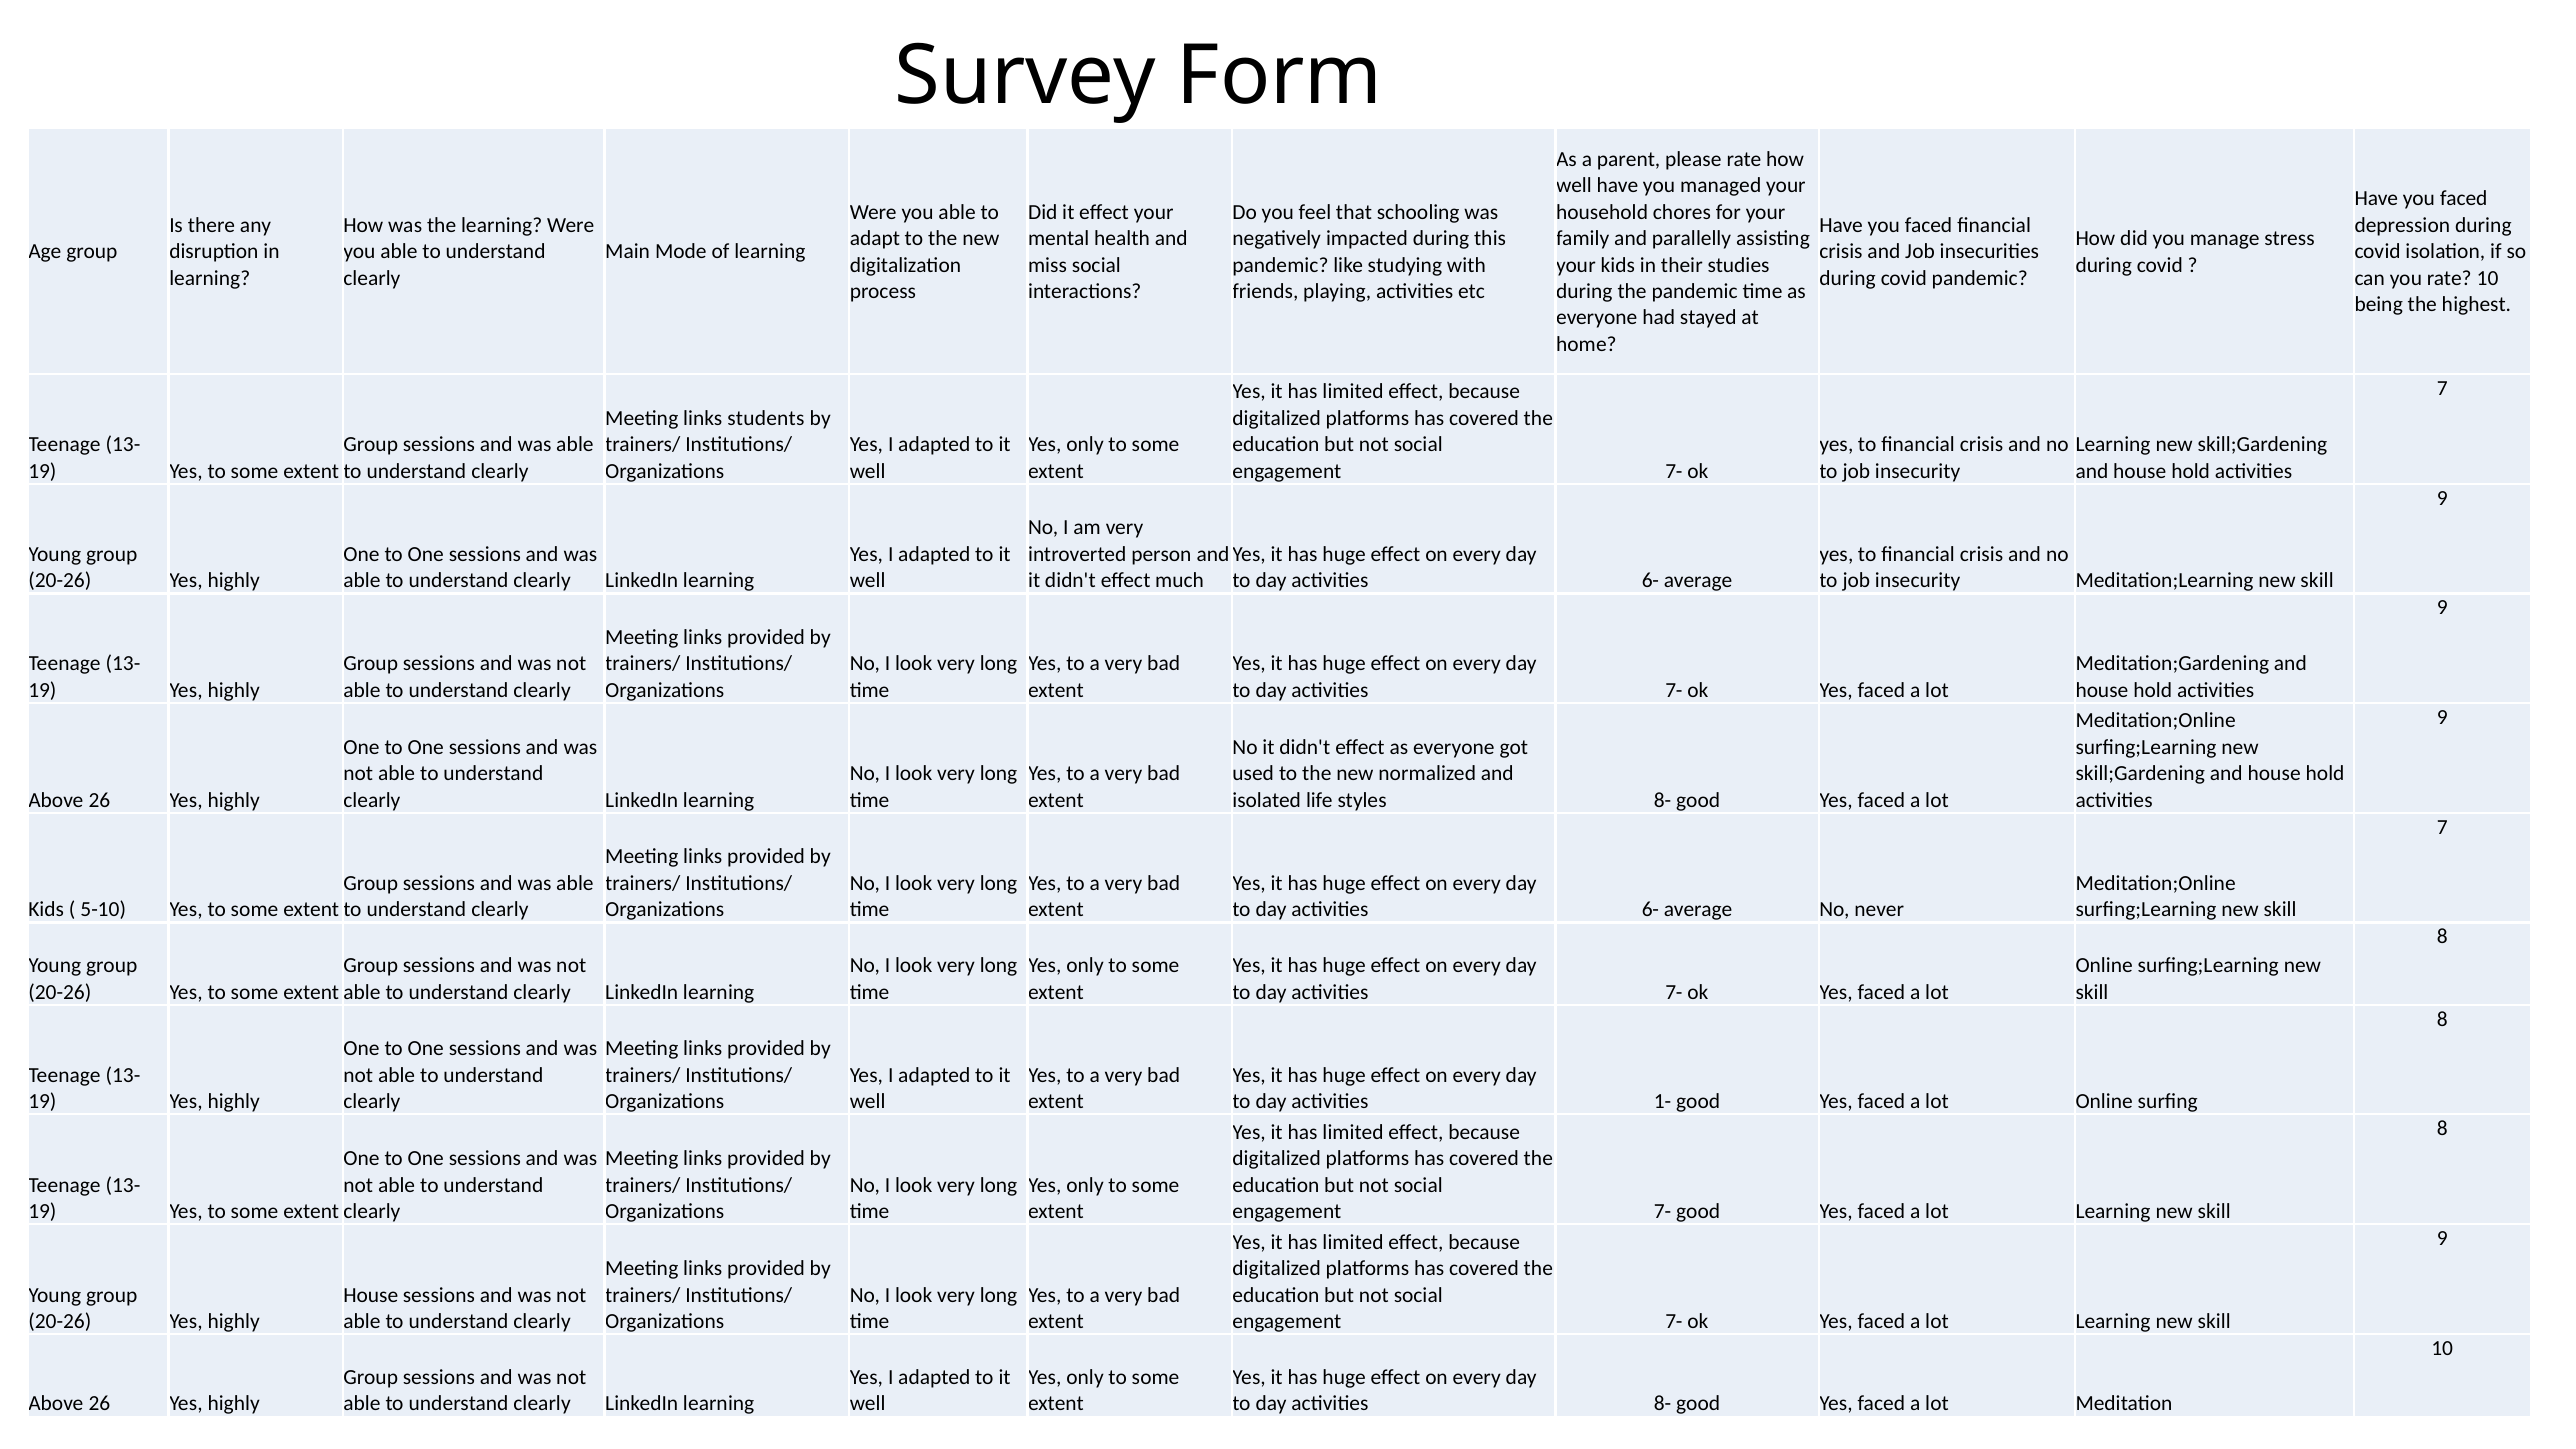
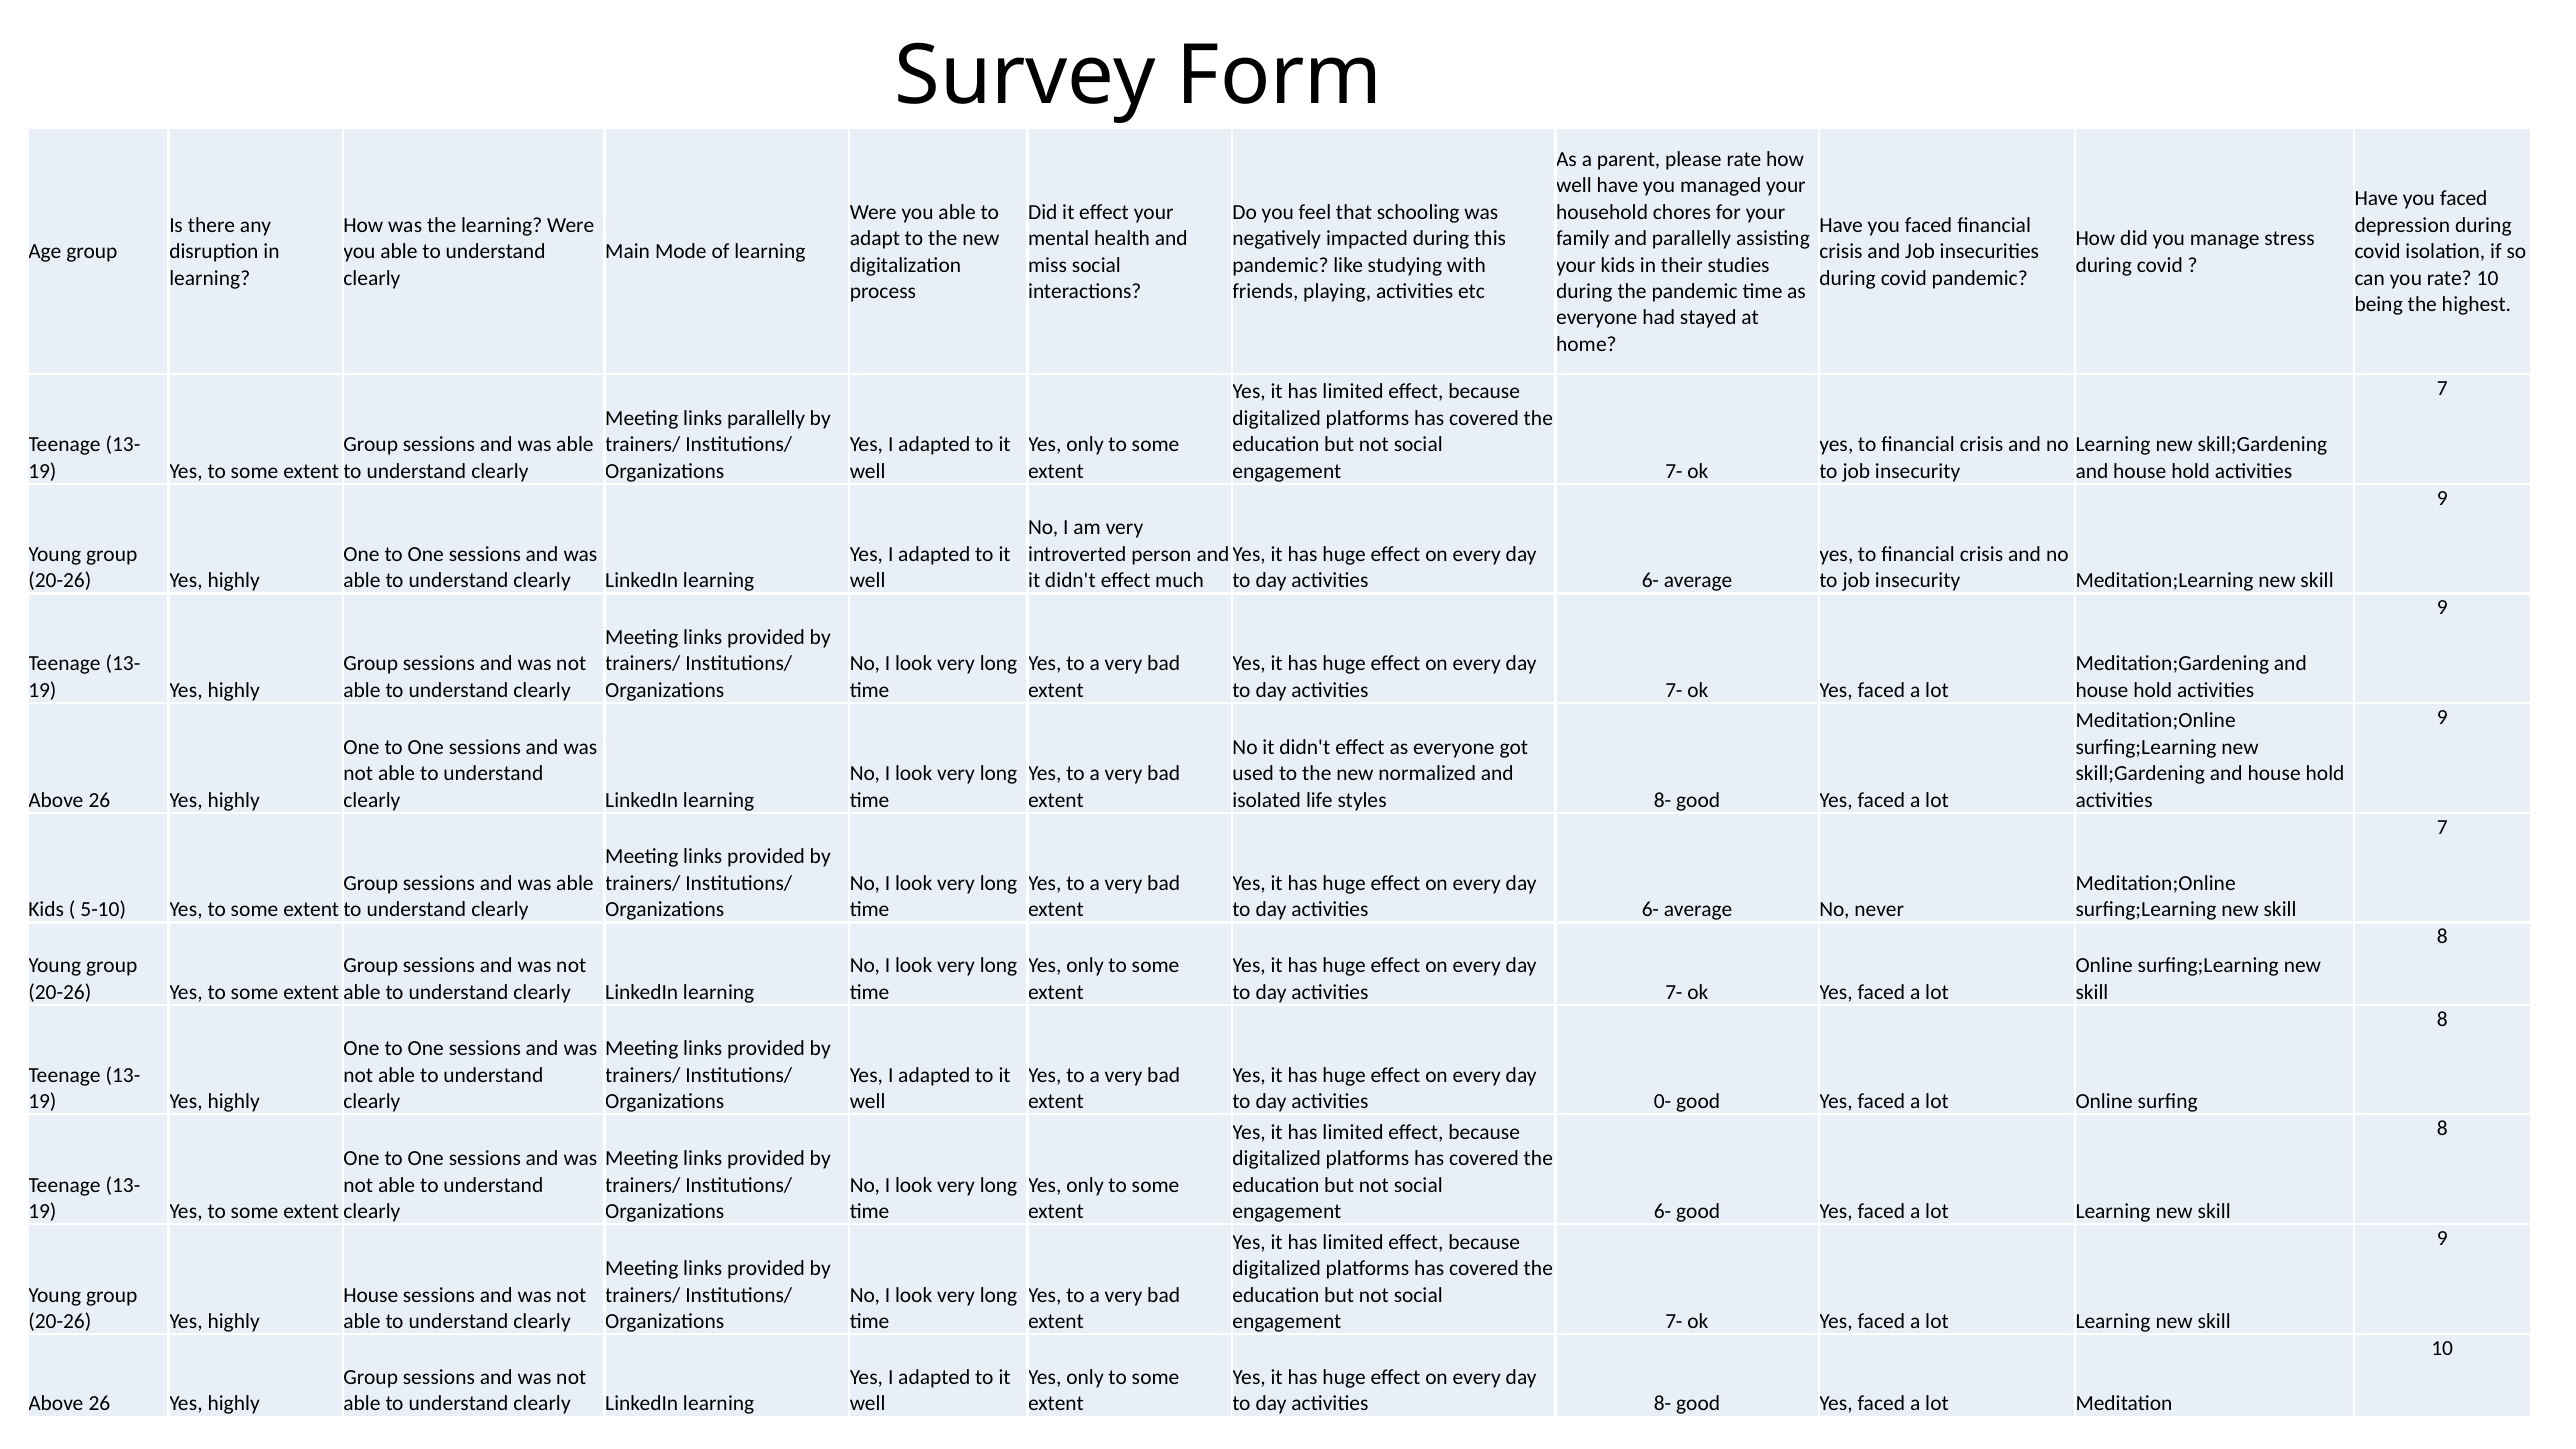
links students: students -> parallelly
1-: 1- -> 0-
7- at (1663, 1211): 7- -> 6-
